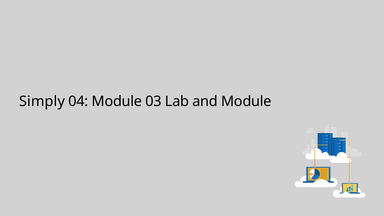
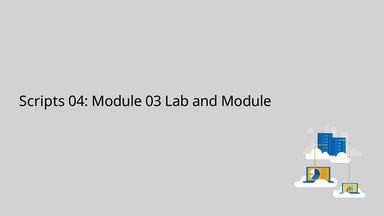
Simply: Simply -> Scripts
